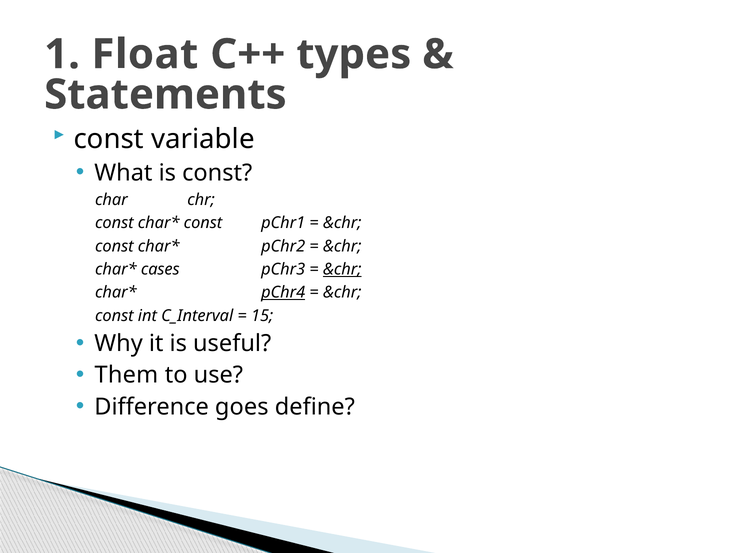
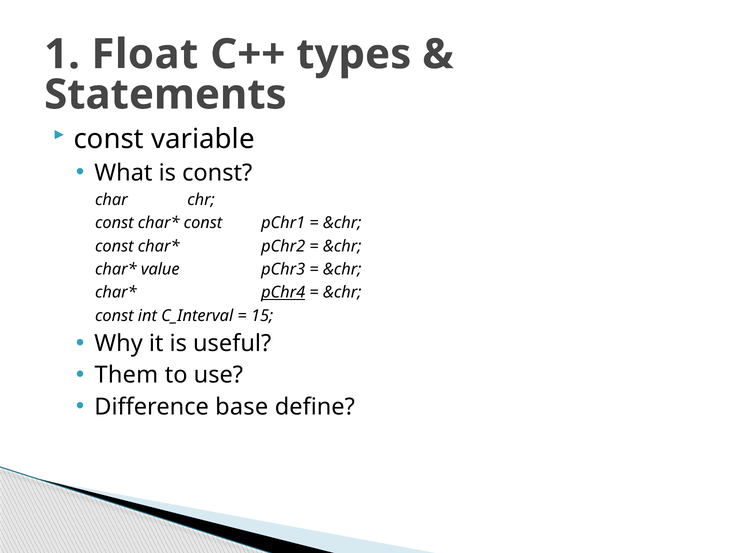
cases: cases -> value
&chr at (342, 270) underline: present -> none
goes: goes -> base
